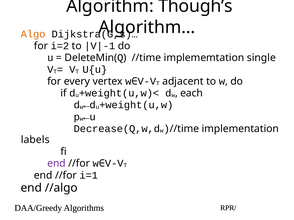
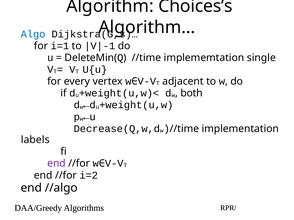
Though’s: Though’s -> Choices’s
Algo colour: orange -> blue
i=2: i=2 -> i=1
each: each -> both
i=1: i=1 -> i=2
